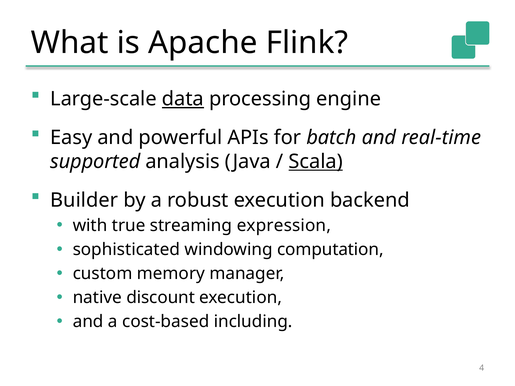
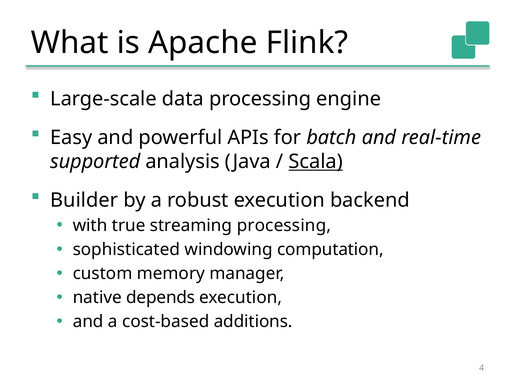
data underline: present -> none
streaming expression: expression -> processing
discount: discount -> depends
including: including -> additions
